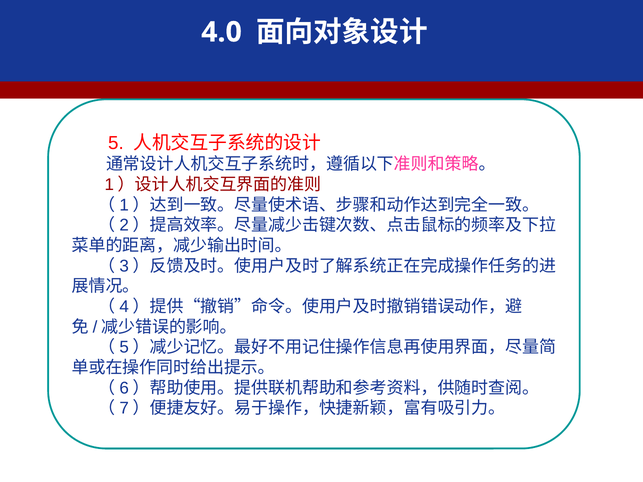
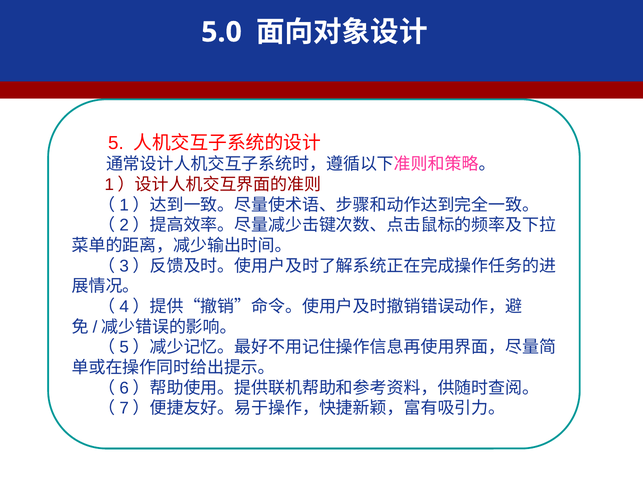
4.0: 4.0 -> 5.0
